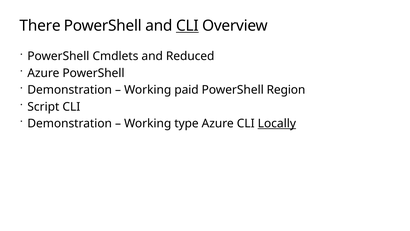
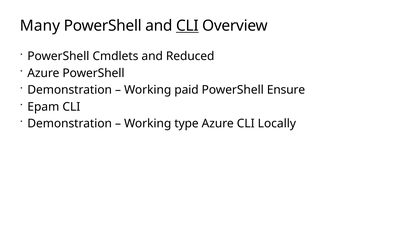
There: There -> Many
Region: Region -> Ensure
Script: Script -> Epam
Locally underline: present -> none
